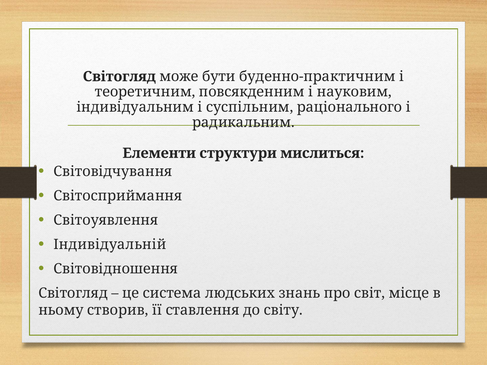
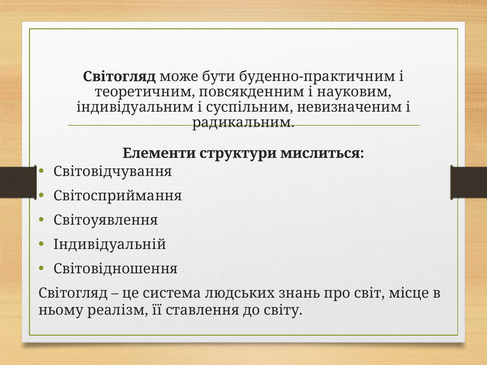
раціонального: раціонального -> невизначеним
створив: створив -> реалізм
